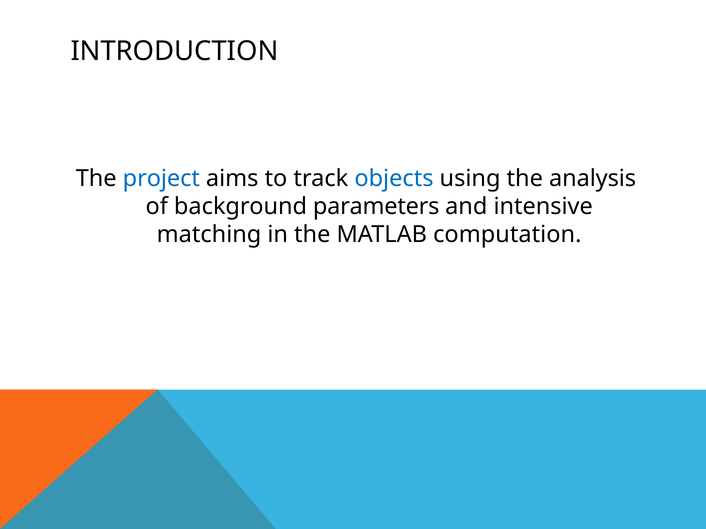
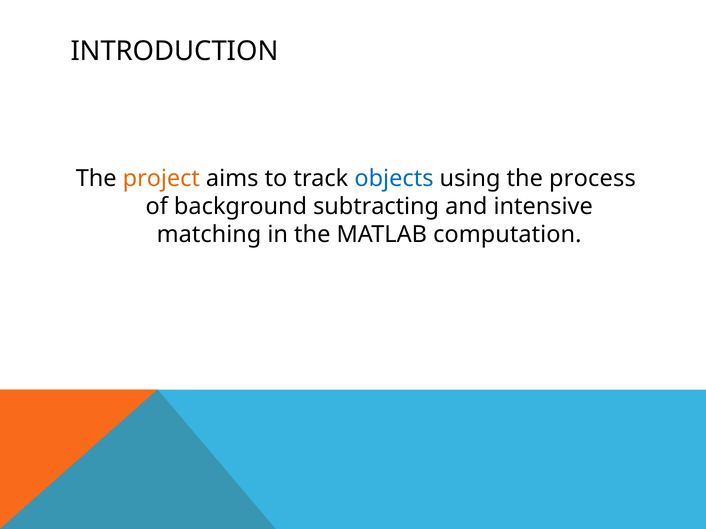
project colour: blue -> orange
analysis: analysis -> process
parameters: parameters -> subtracting
